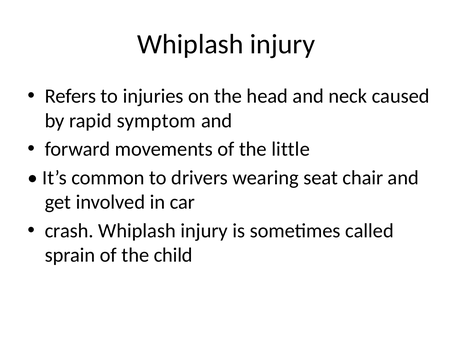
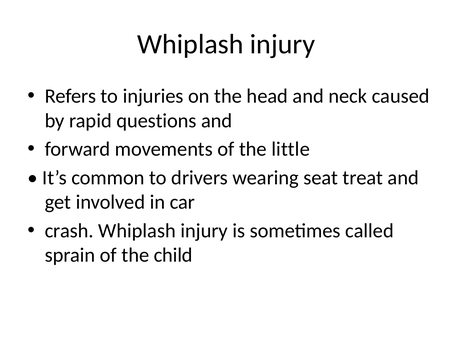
symptom: symptom -> questions
chair: chair -> treat
